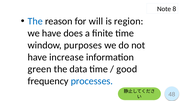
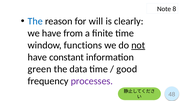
region: region -> clearly
does: does -> from
purposes: purposes -> functions
not underline: none -> present
increase: increase -> constant
processes colour: blue -> purple
